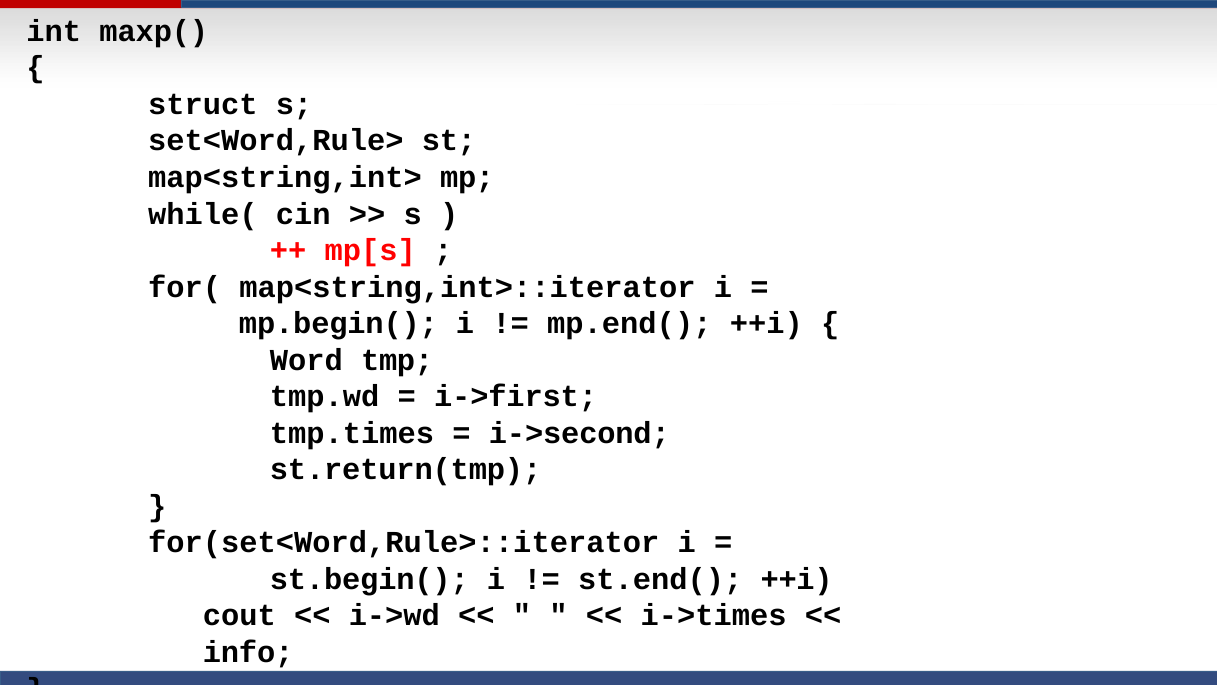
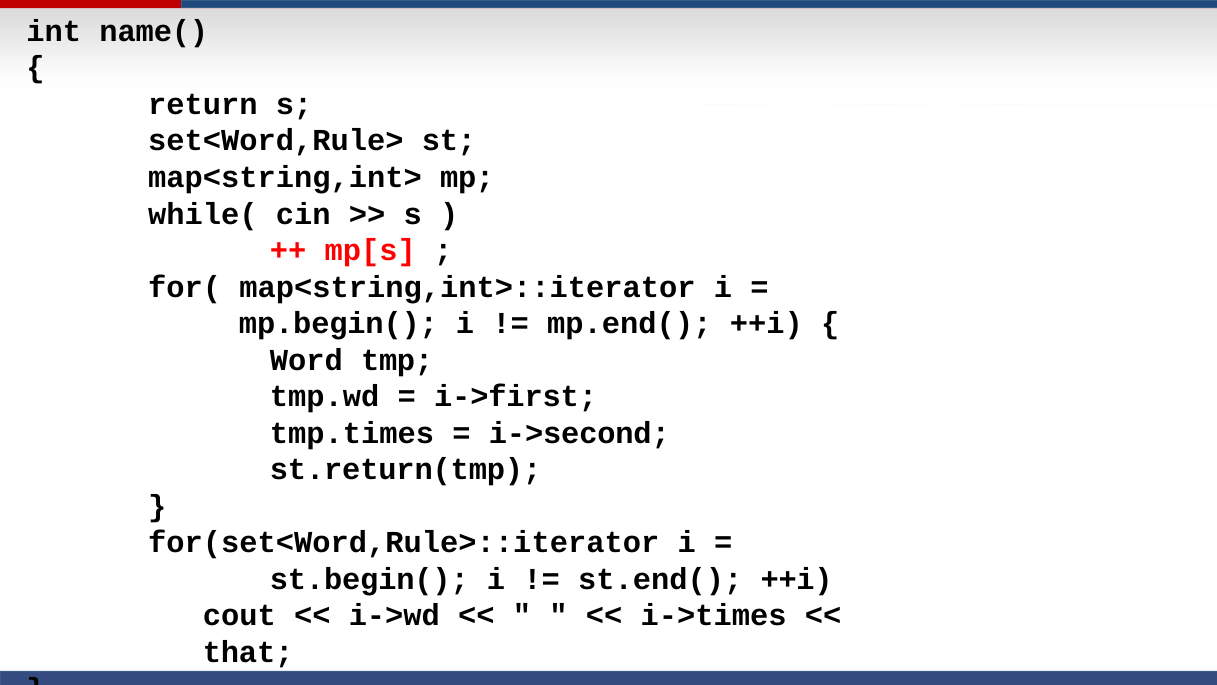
maxp(: maxp( -> name(
struct: struct -> return
info: info -> that
